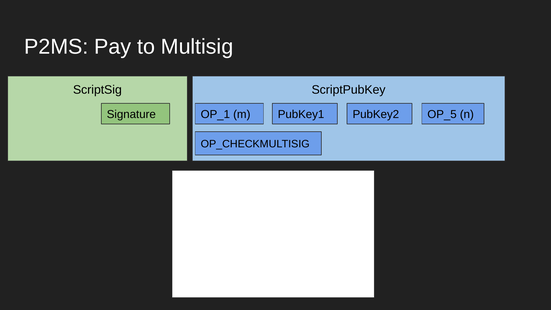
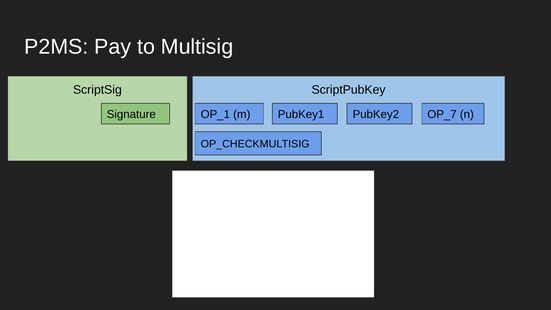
OP_5: OP_5 -> OP_7
